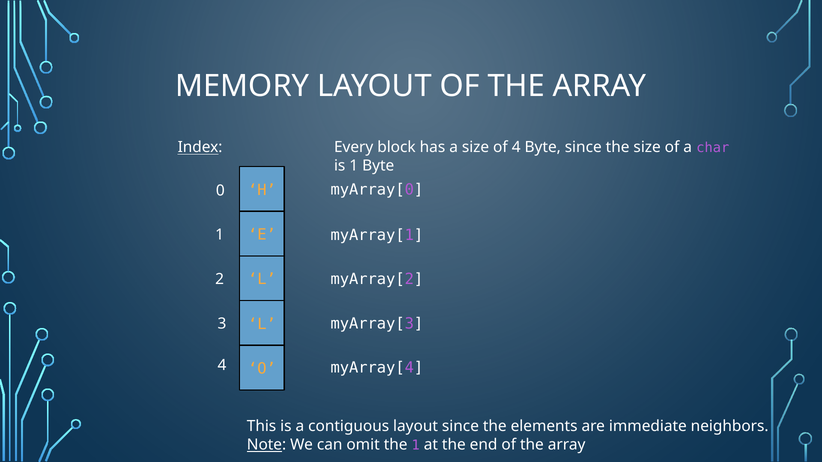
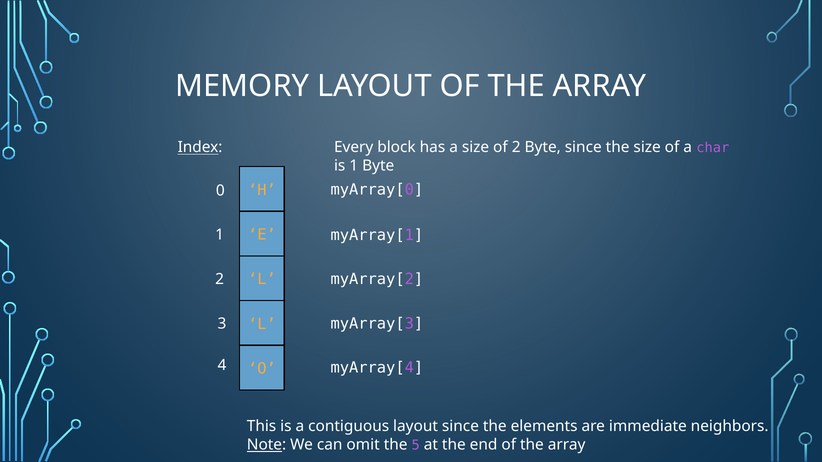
of 4: 4 -> 2
the 1: 1 -> 5
